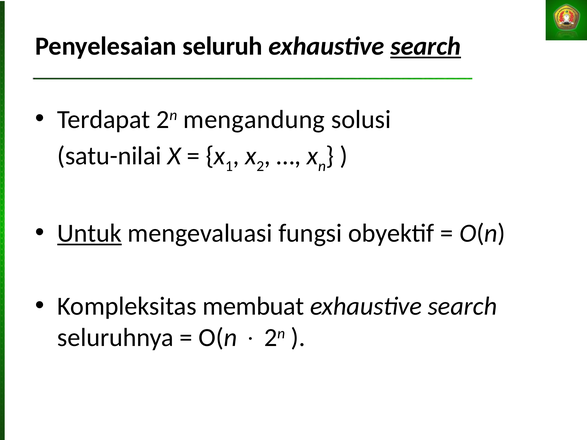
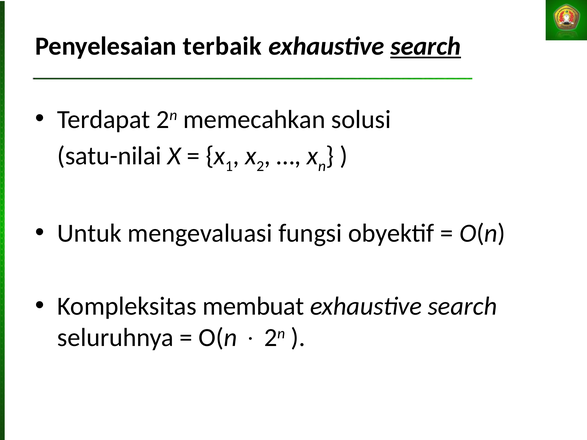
seluruh: seluruh -> terbaik
mengandung: mengandung -> memecahkan
Untuk underline: present -> none
